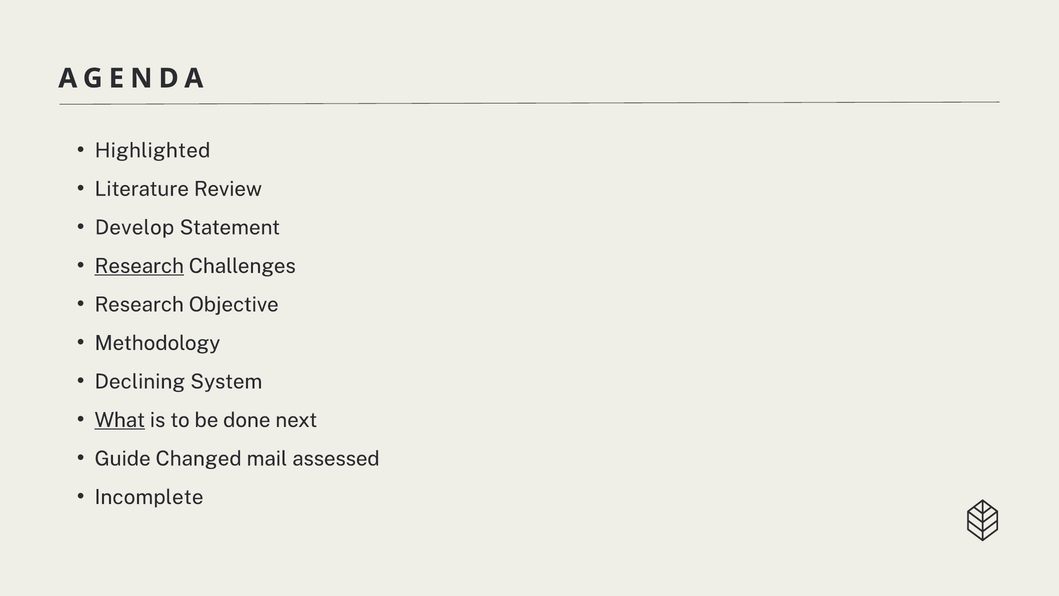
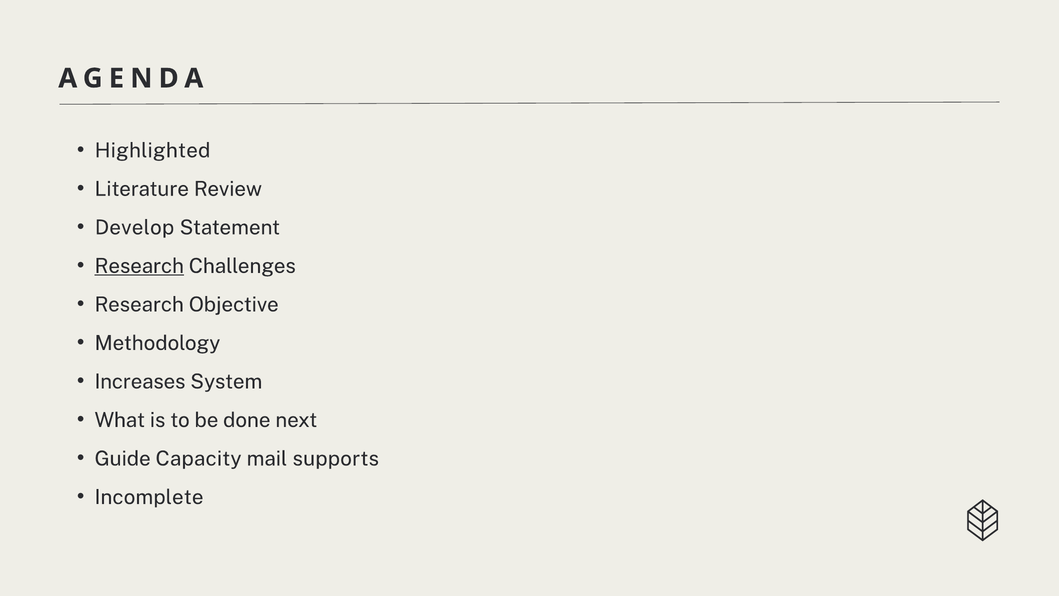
Declining: Declining -> Increases
What underline: present -> none
Changed: Changed -> Capacity
assessed: assessed -> supports
